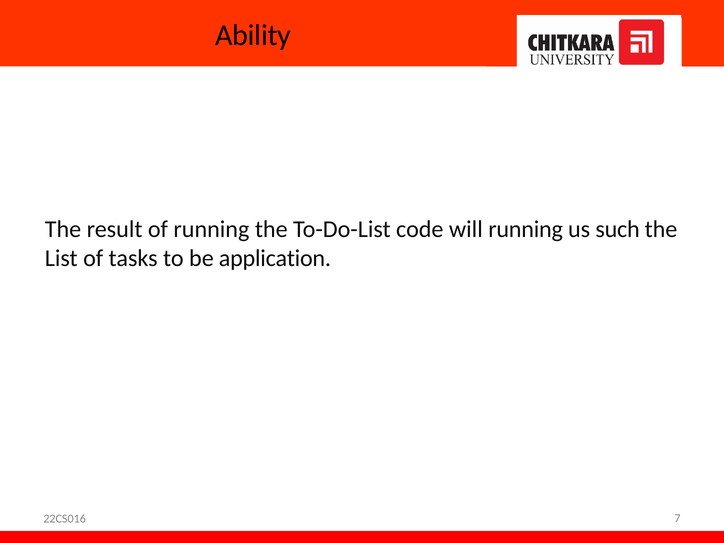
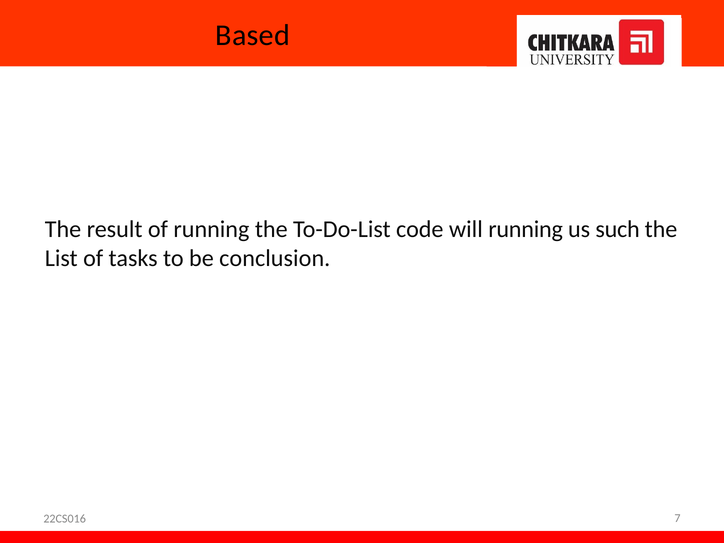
Ability: Ability -> Based
application: application -> conclusion
